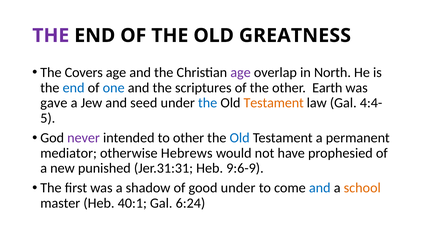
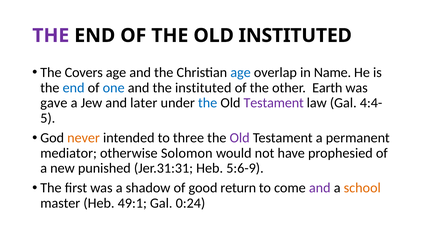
OLD GREATNESS: GREATNESS -> INSTITUTED
age at (241, 73) colour: purple -> blue
North: North -> Name
the scriptures: scriptures -> instituted
seed: seed -> later
Testament at (274, 103) colour: orange -> purple
never colour: purple -> orange
to other: other -> three
Old at (240, 138) colour: blue -> purple
Hebrews: Hebrews -> Solomon
9:6-9: 9:6-9 -> 5:6-9
good under: under -> return
and at (320, 188) colour: blue -> purple
40:1: 40:1 -> 49:1
6:24: 6:24 -> 0:24
